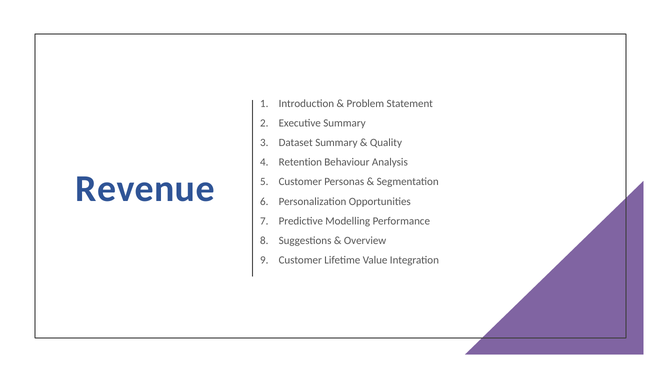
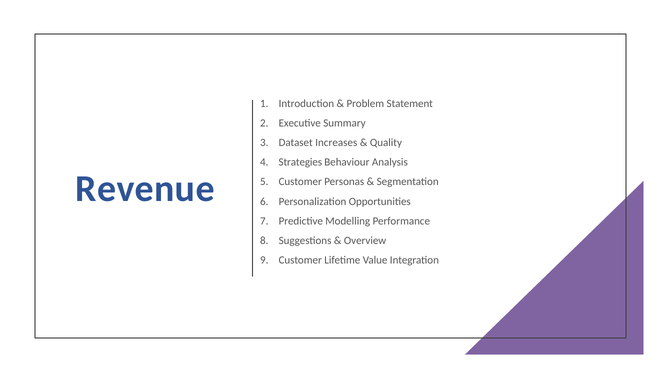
Dataset Summary: Summary -> Increases
Retention: Retention -> Strategies
